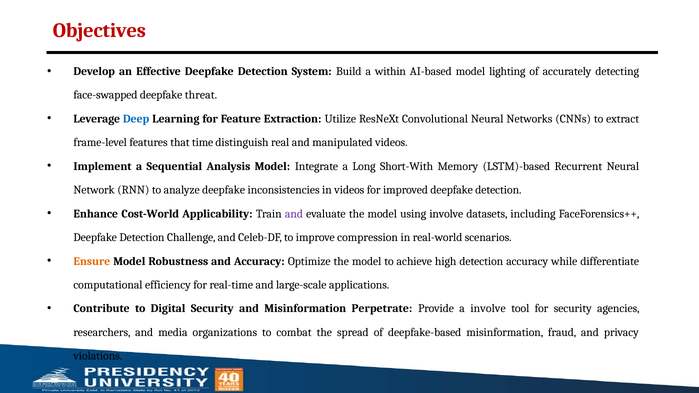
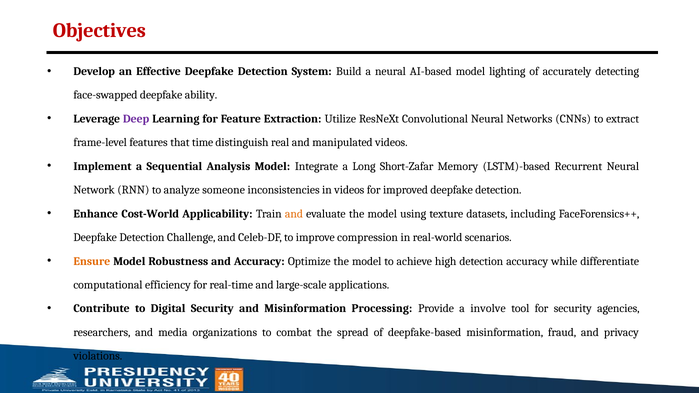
a within: within -> neural
threat: threat -> ability
Deep colour: blue -> purple
Short-With: Short-With -> Short-Zafar
analyze deepfake: deepfake -> someone
and at (294, 214) colour: purple -> orange
using involve: involve -> texture
Perpetrate: Perpetrate -> Processing
